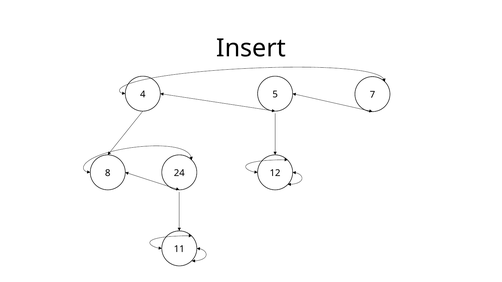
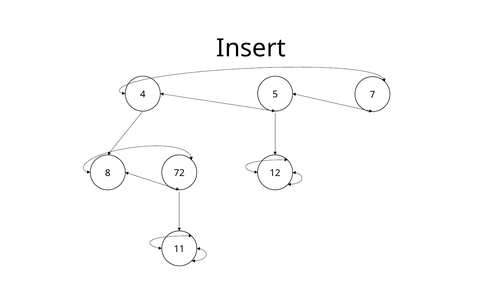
24: 24 -> 72
